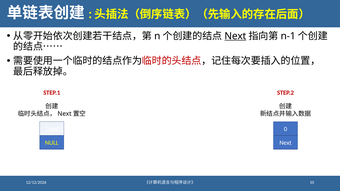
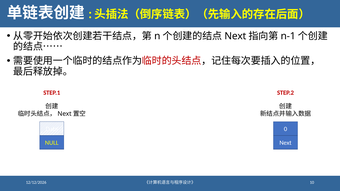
Next at (235, 36) underline: present -> none
